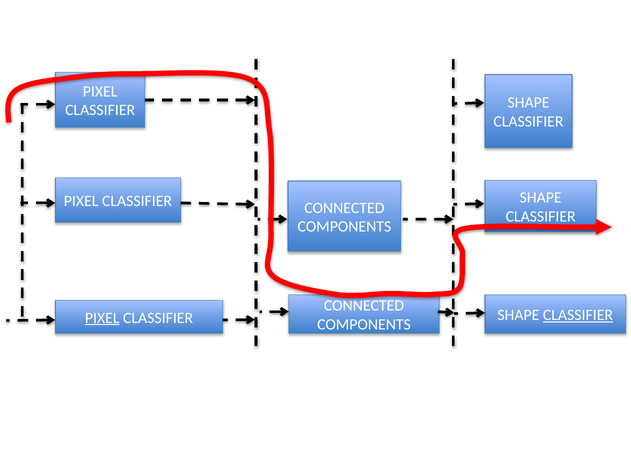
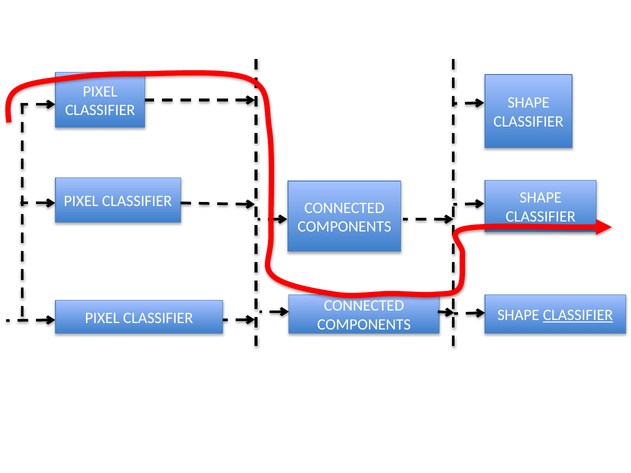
PIXEL at (102, 318) underline: present -> none
